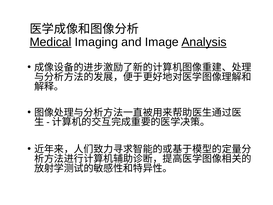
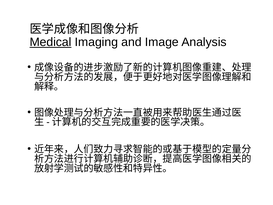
Analysis underline: present -> none
